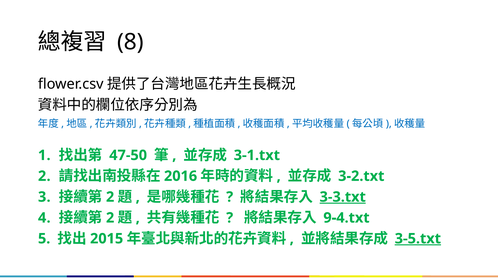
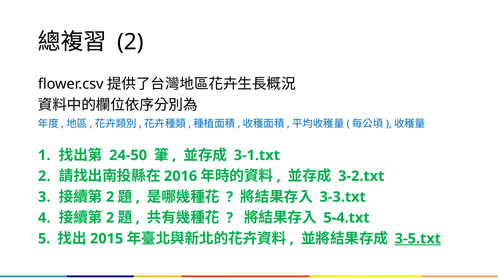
8 at (130, 42): 8 -> 2
47-50: 47-50 -> 24-50
3-3.txt underline: present -> none
9-4.txt: 9-4.txt -> 5-4.txt
